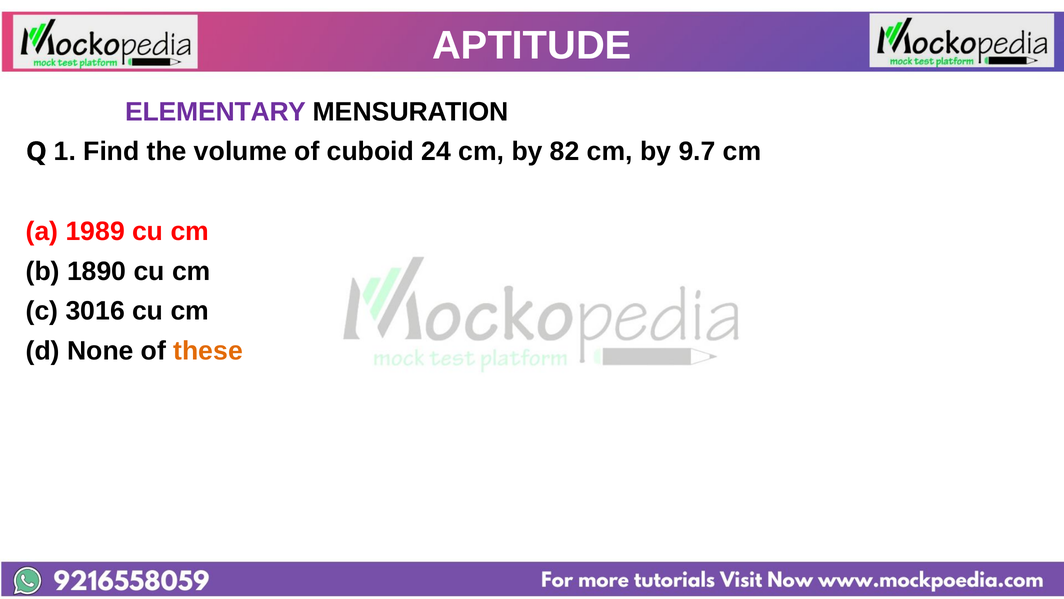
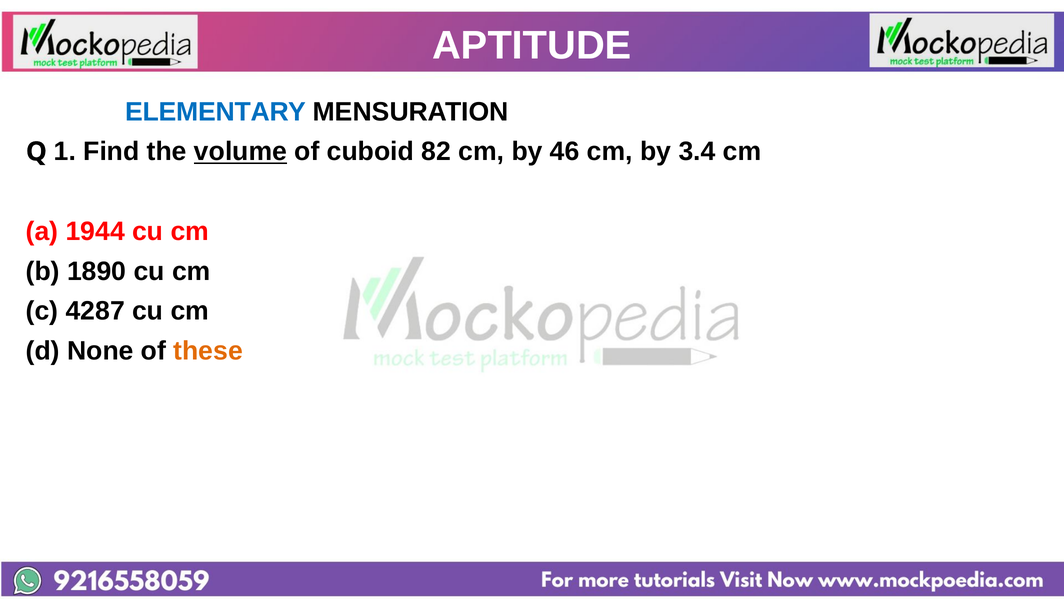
ELEMENTARY colour: purple -> blue
volume underline: none -> present
24: 24 -> 82
82: 82 -> 46
9.7: 9.7 -> 3.4
1989: 1989 -> 1944
3016: 3016 -> 4287
